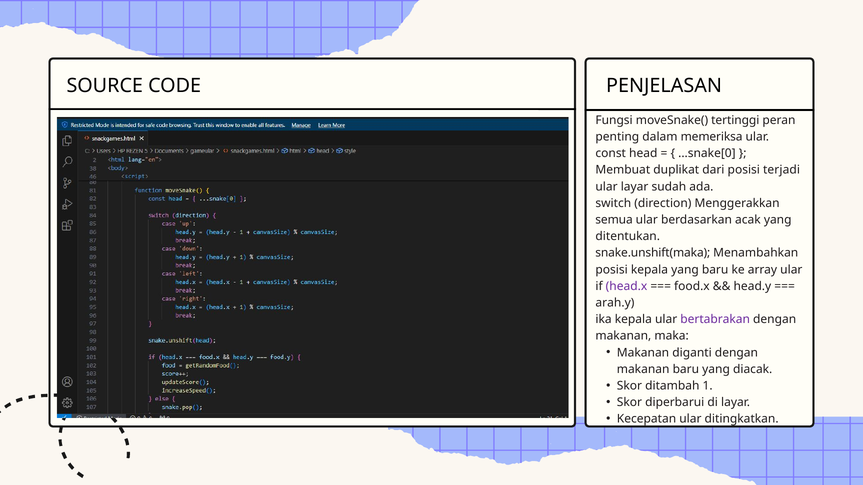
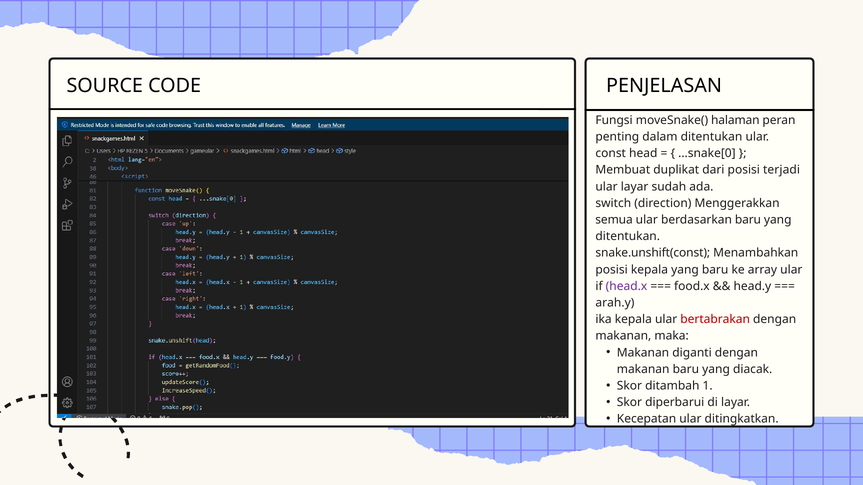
tertinggi: tertinggi -> halaman
dalam memeriksa: memeriksa -> ditentukan
berdasarkan acak: acak -> baru
snake.unshift(maka: snake.unshift(maka -> snake.unshift(const
bertabrakan colour: purple -> red
